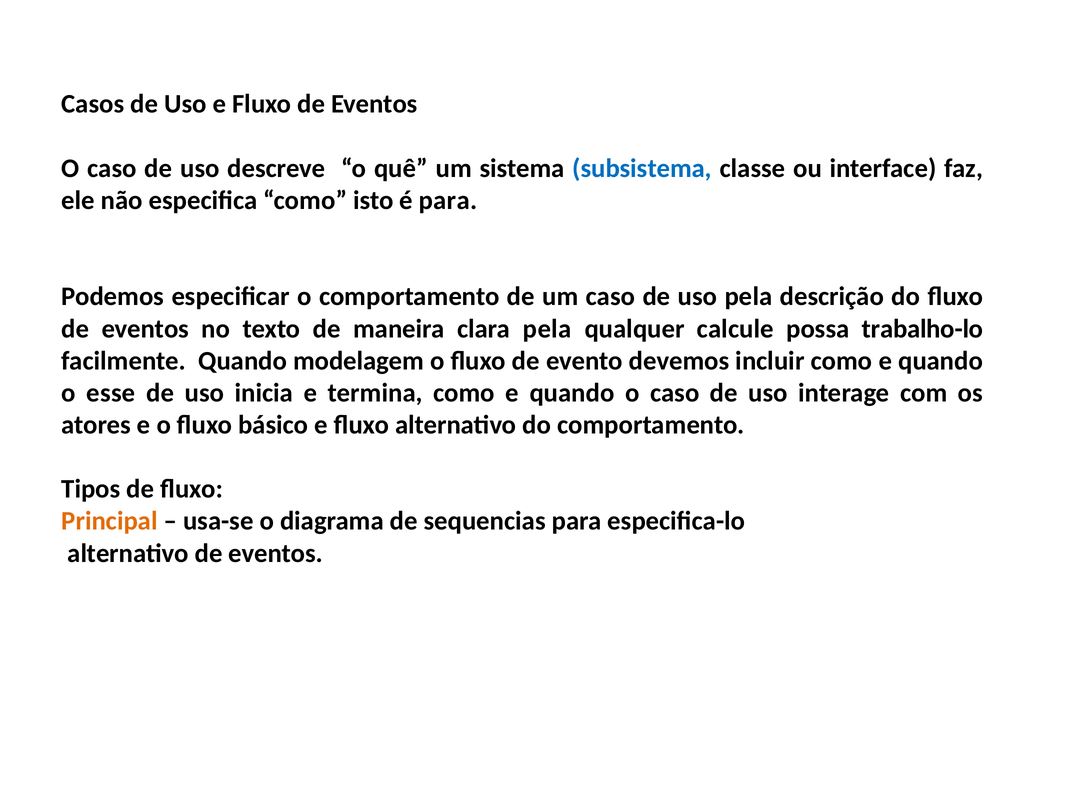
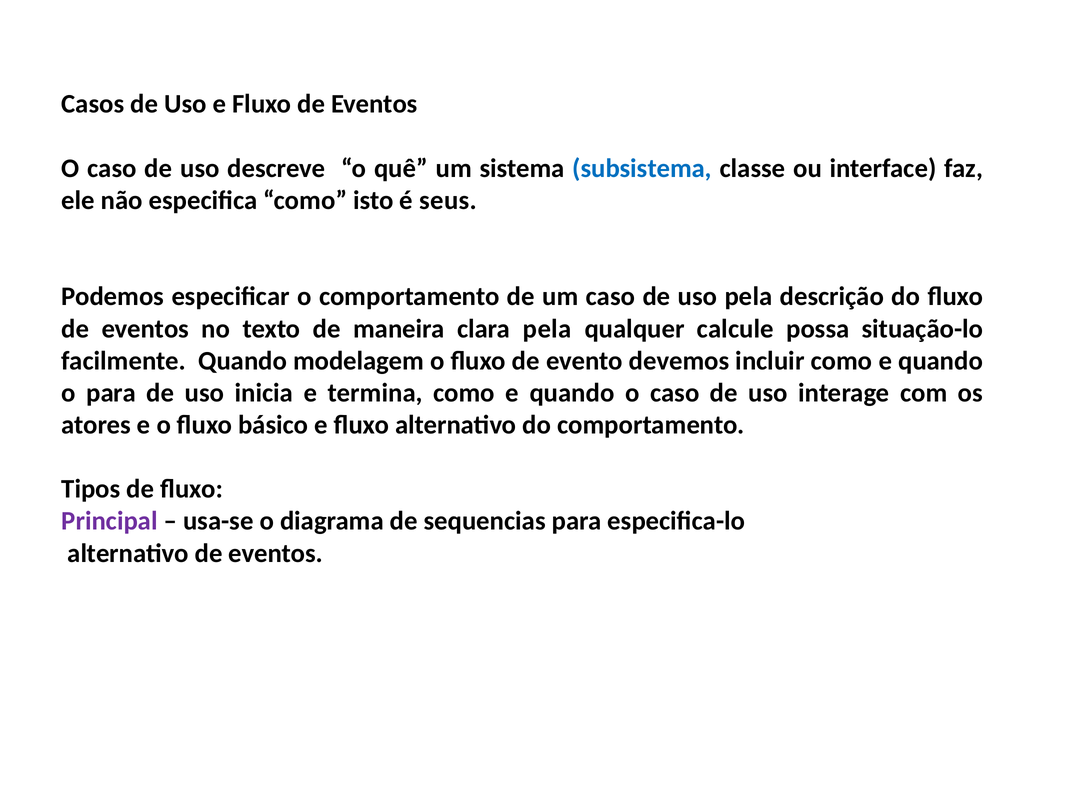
é para: para -> seus
trabalho-lo: trabalho-lo -> situação-lo
o esse: esse -> para
Principal colour: orange -> purple
